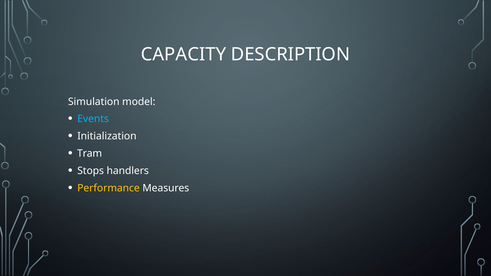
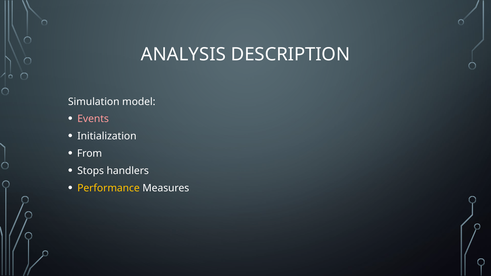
CAPACITY: CAPACITY -> ANALYSIS
Events colour: light blue -> pink
Tram: Tram -> From
